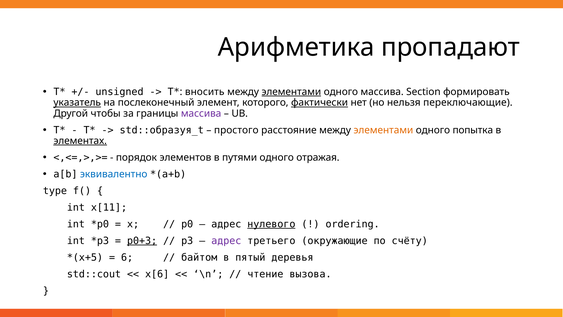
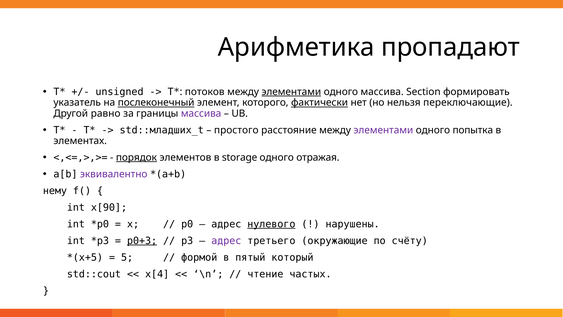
вносить: вносить -> потоков
указатель underline: present -> none
послеконечный underline: none -> present
чтобы: чтобы -> равно
std::образуя_t: std::образуя_t -> std::младших_t
элементами at (383, 130) colour: orange -> purple
элементах underline: present -> none
порядок underline: none -> present
путями: путями -> storage
эквивалентно colour: blue -> purple
type: type -> нему
x[11: x[11 -> x[90
ordering: ordering -> нарушены
6: 6 -> 5
байтом: байтом -> формой
деревья: деревья -> который
x[6: x[6 -> x[4
вызова: вызова -> частых
